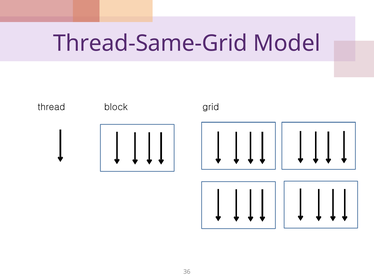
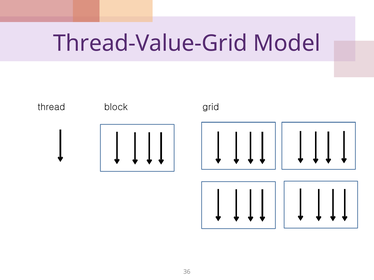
Thread-Same-Grid: Thread-Same-Grid -> Thread-Value-Grid
